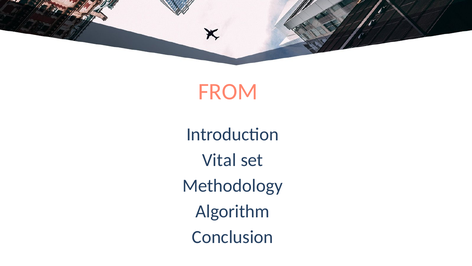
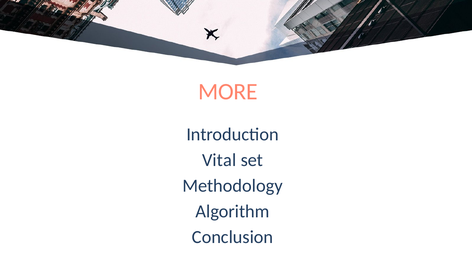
FROM: FROM -> MORE
